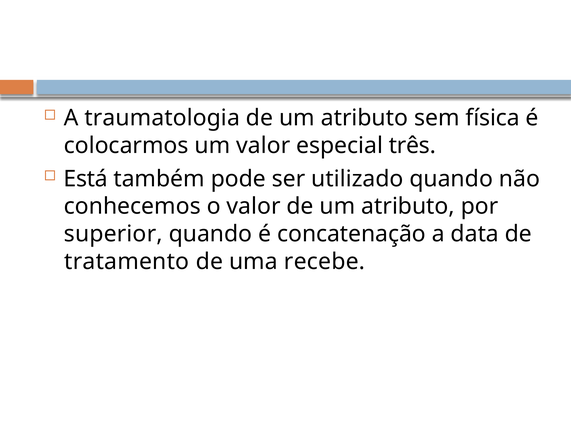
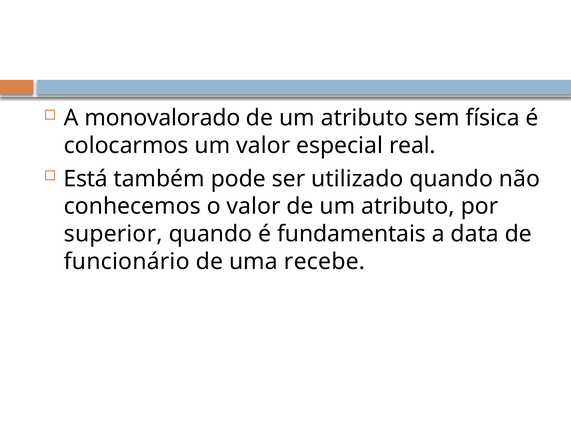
traumatologia: traumatologia -> monovalorado
três: três -> real
concatenação: concatenação -> fundamentais
tratamento: tratamento -> funcionário
